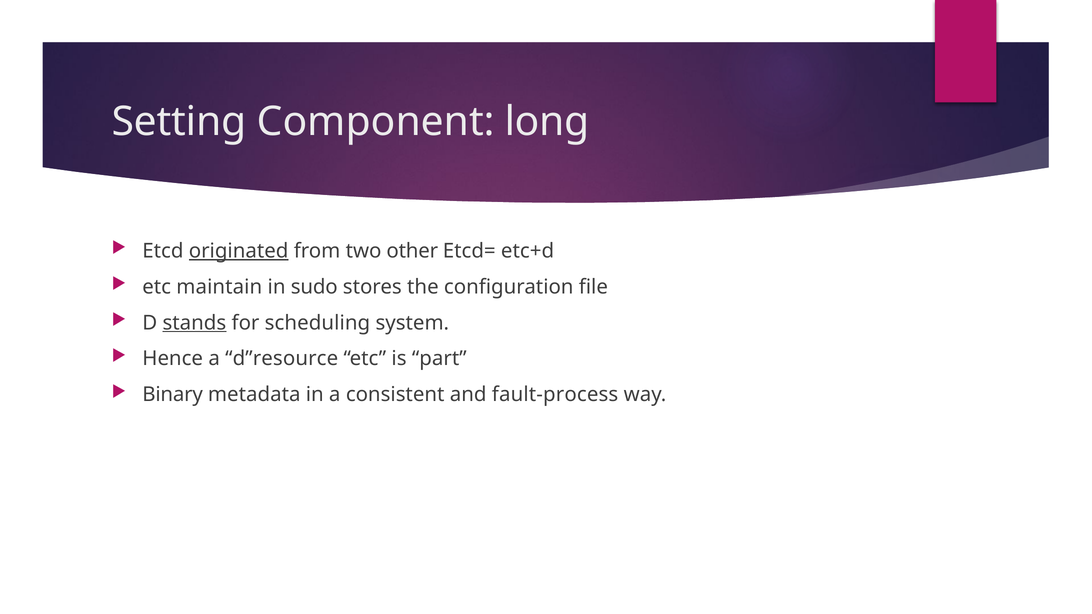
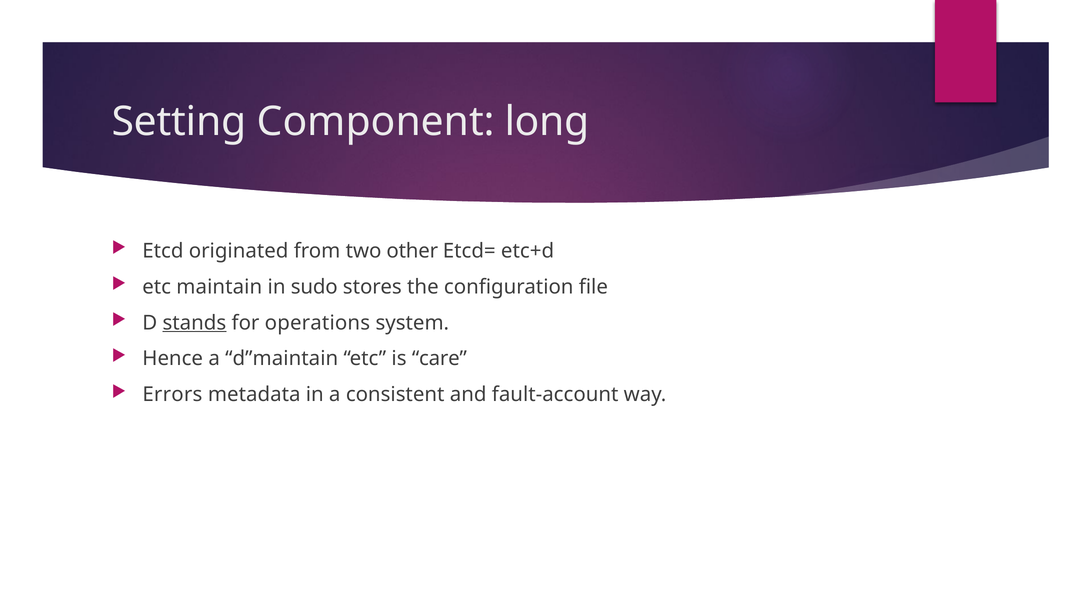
originated underline: present -> none
scheduling: scheduling -> operations
d”resource: d”resource -> d”maintain
part: part -> care
Binary: Binary -> Errors
fault-process: fault-process -> fault-account
